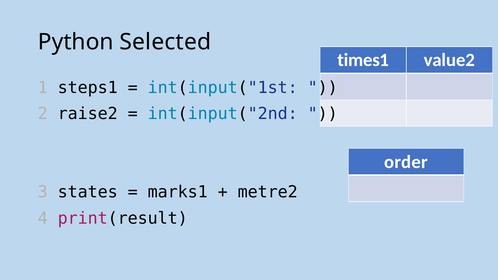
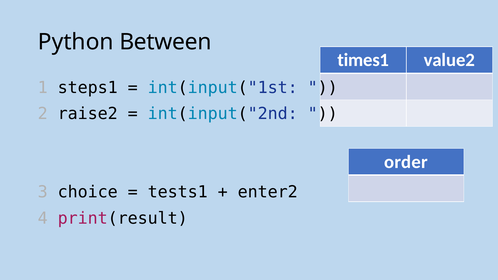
Selected: Selected -> Between
states: states -> choice
marks1: marks1 -> tests1
metre2: metre2 -> enter2
